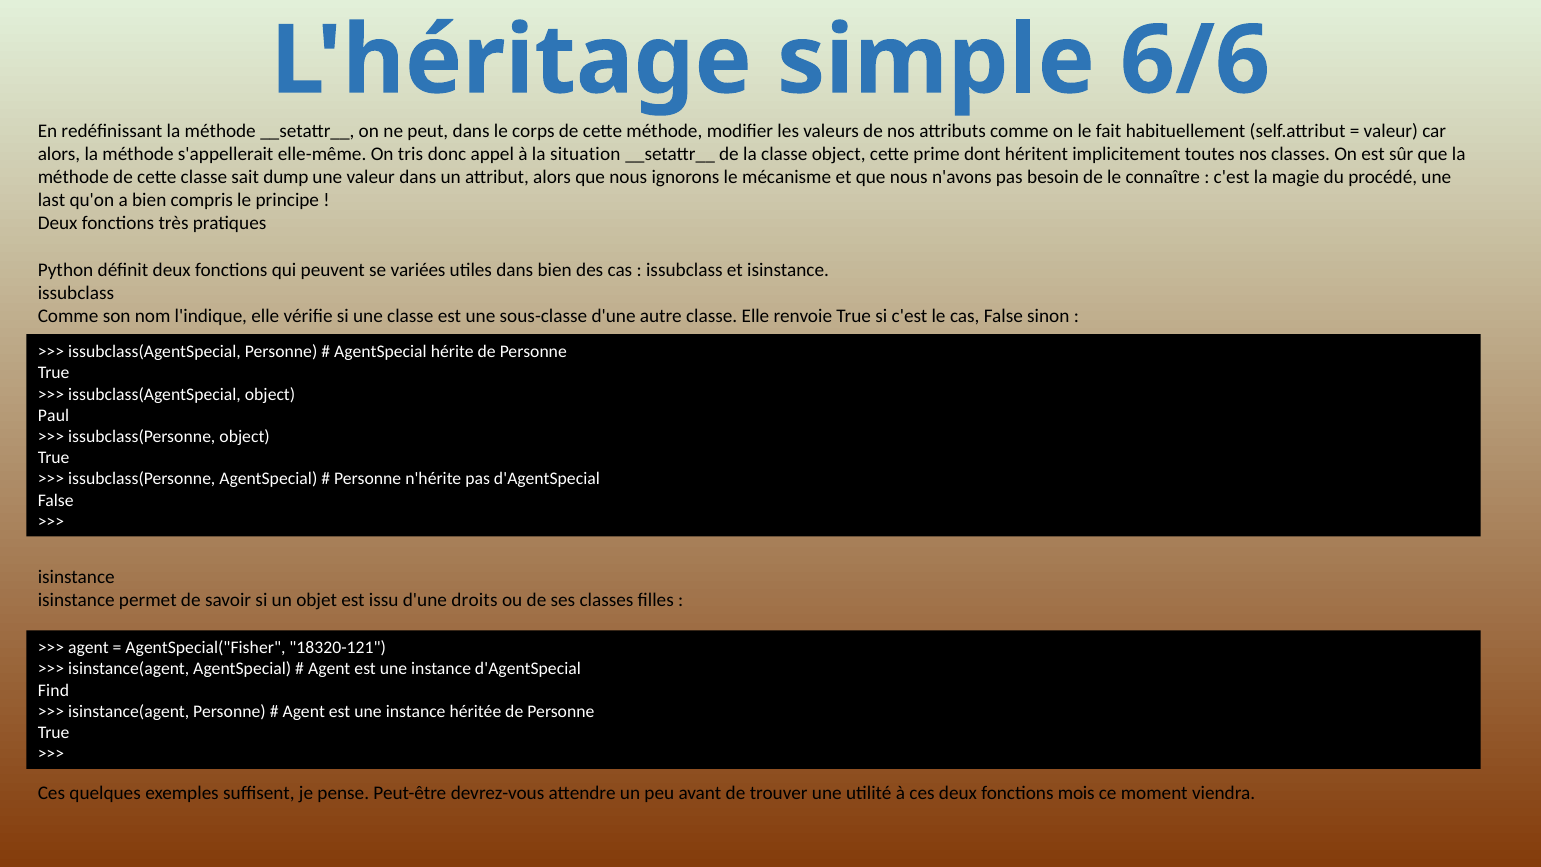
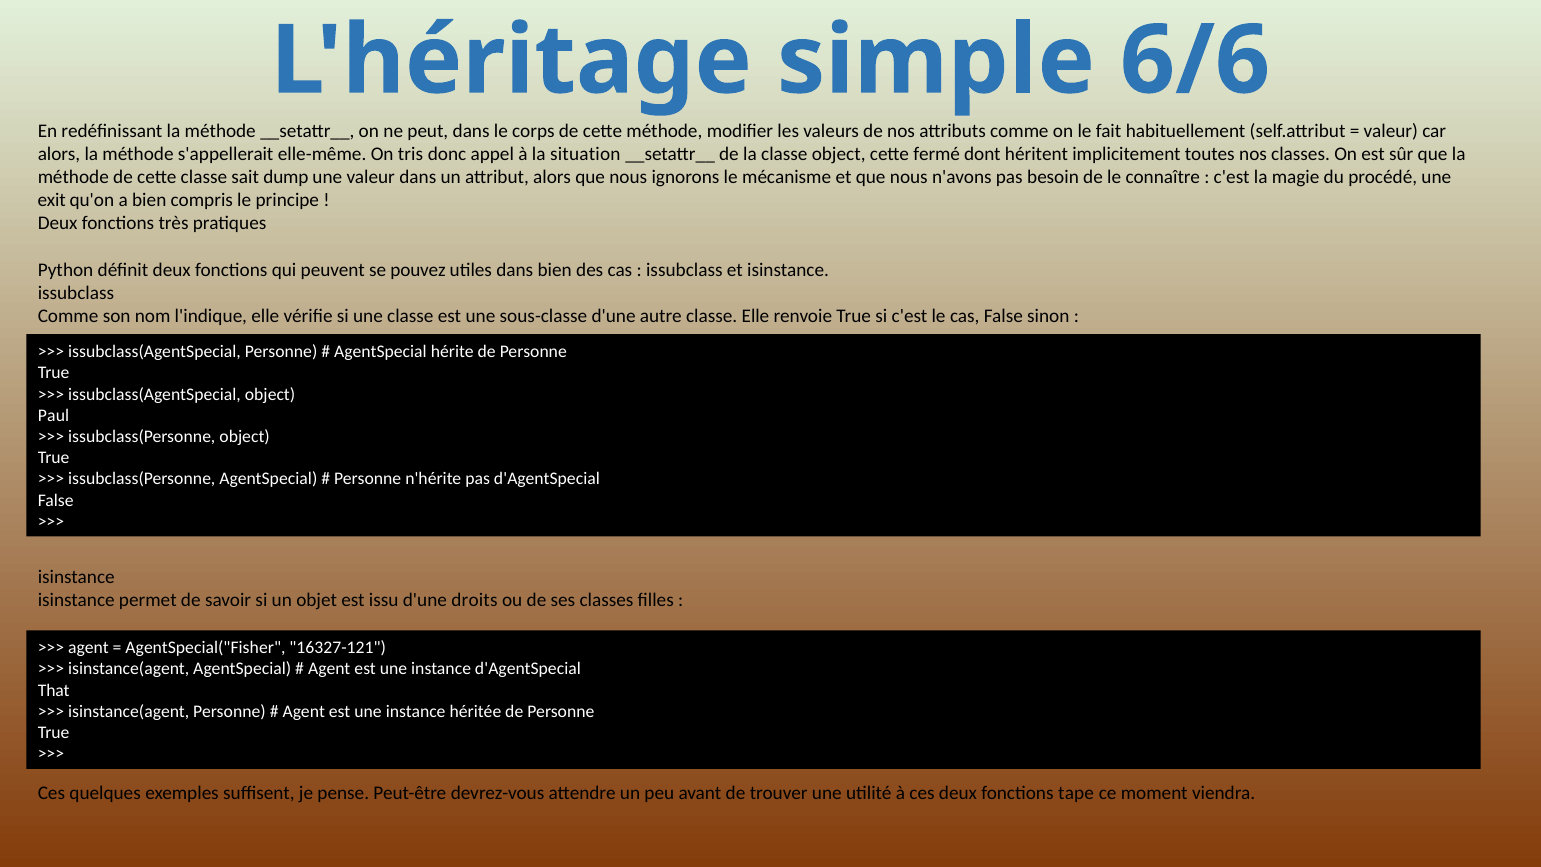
prime: prime -> fermé
last: last -> exit
variées: variées -> pouvez
18320-121: 18320-121 -> 16327-121
Find: Find -> That
mois: mois -> tape
